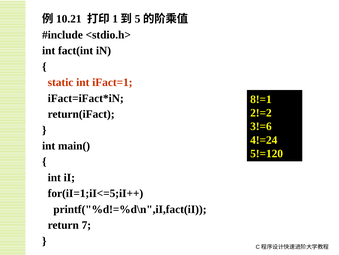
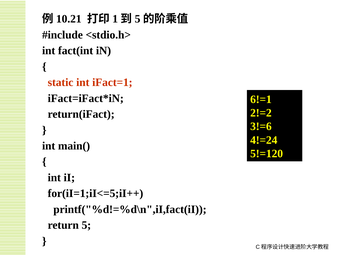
8!=1: 8!=1 -> 6!=1
7: 7 -> 5
